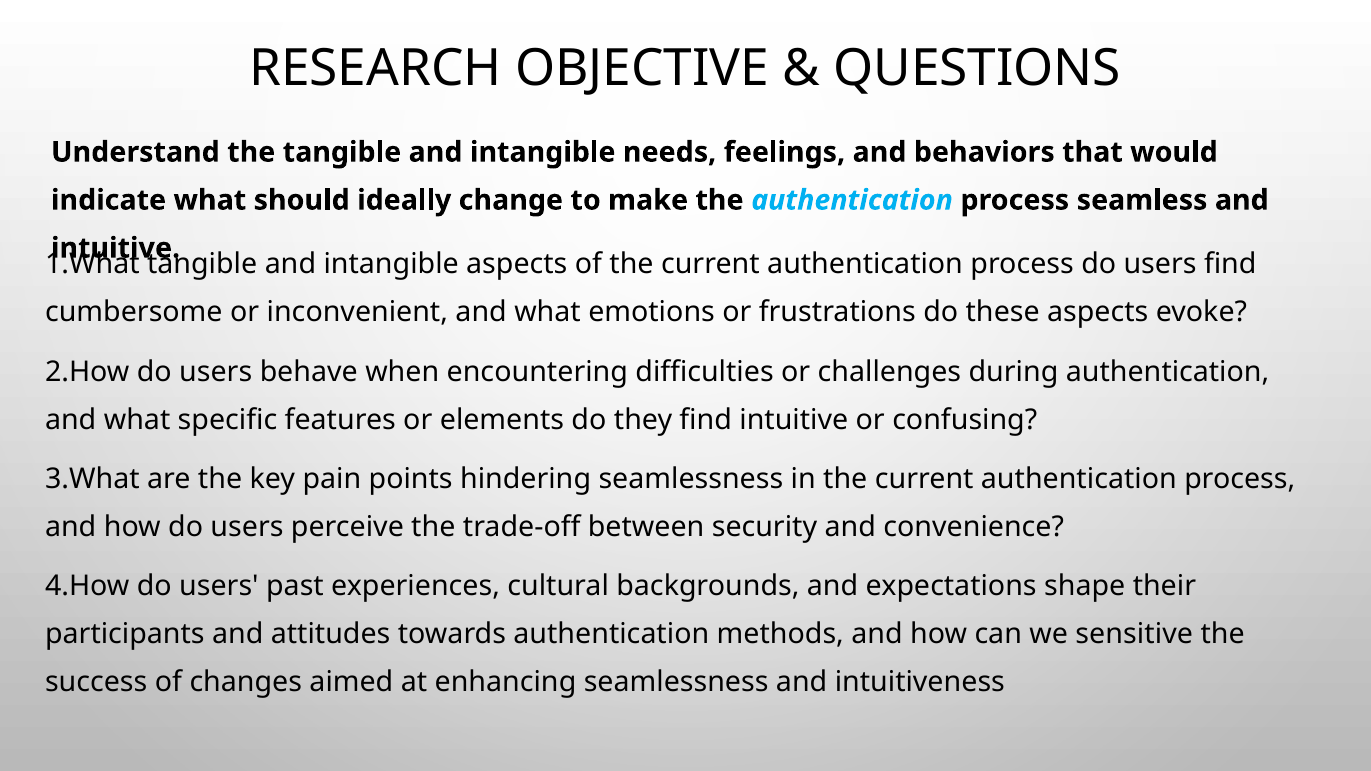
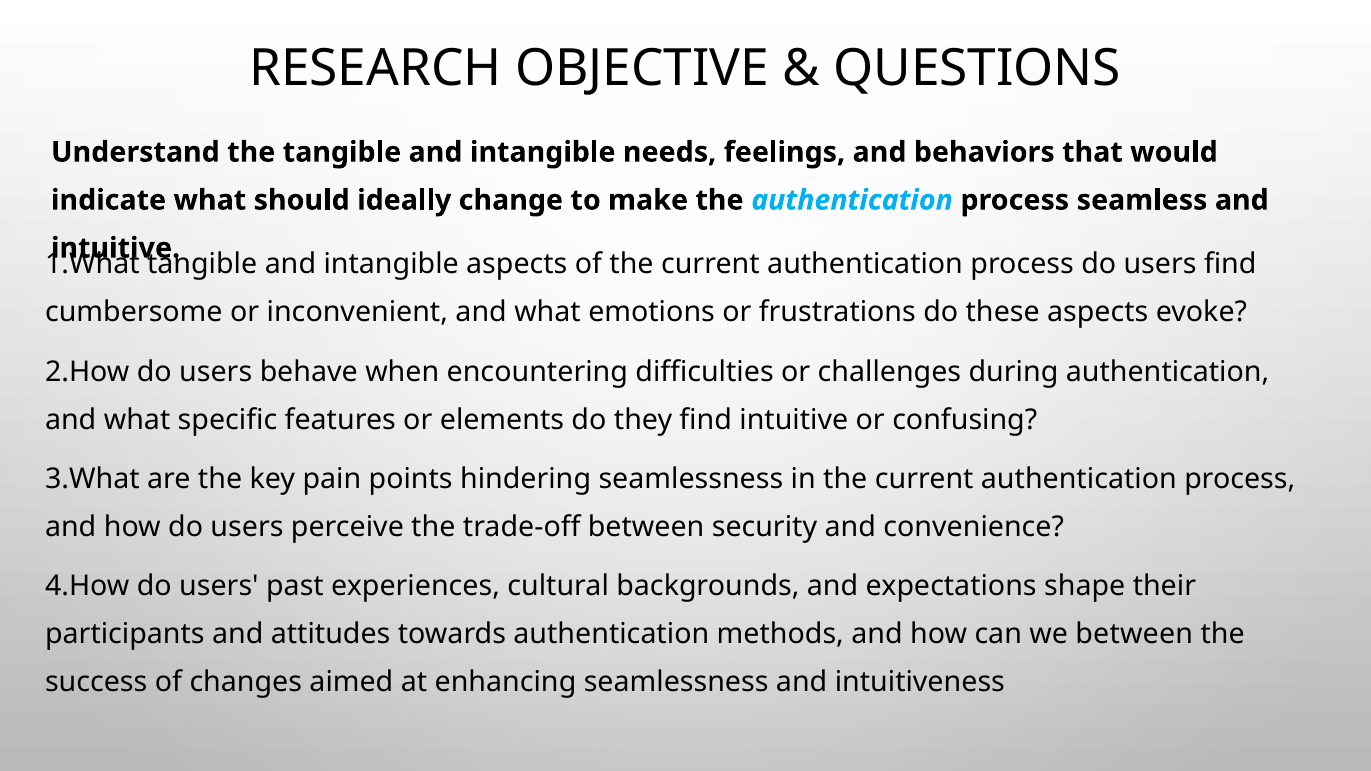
we sensitive: sensitive -> between
